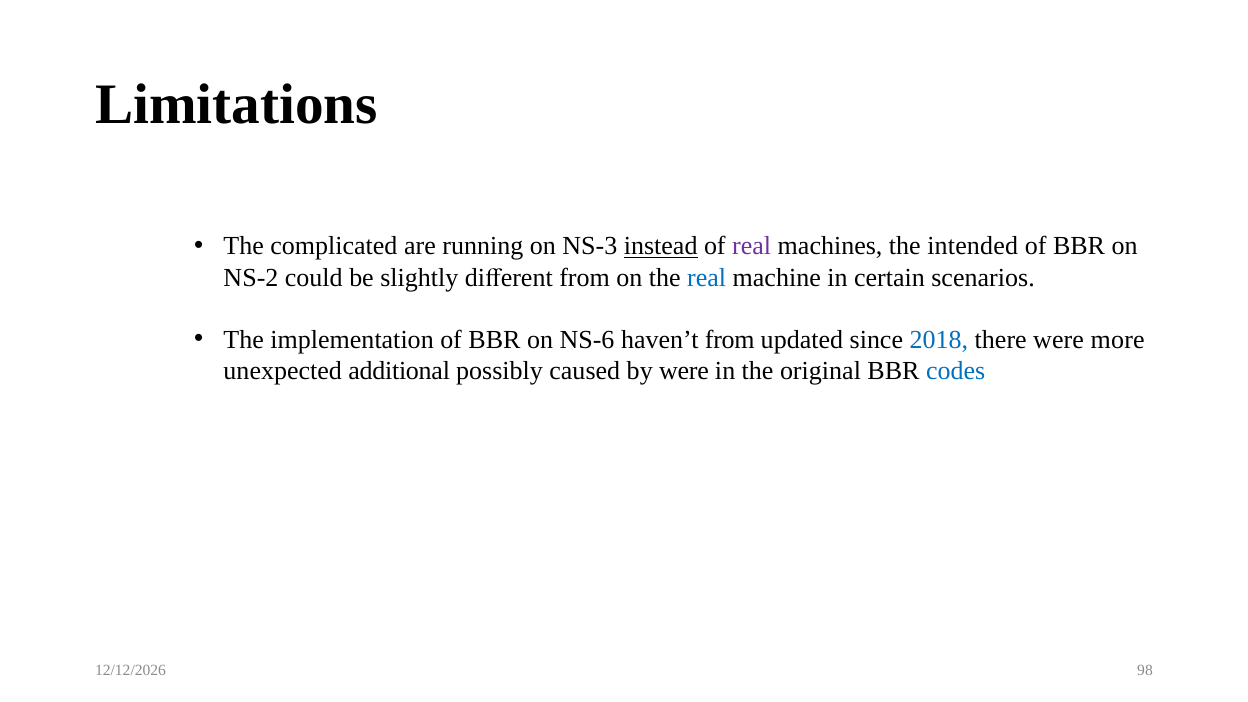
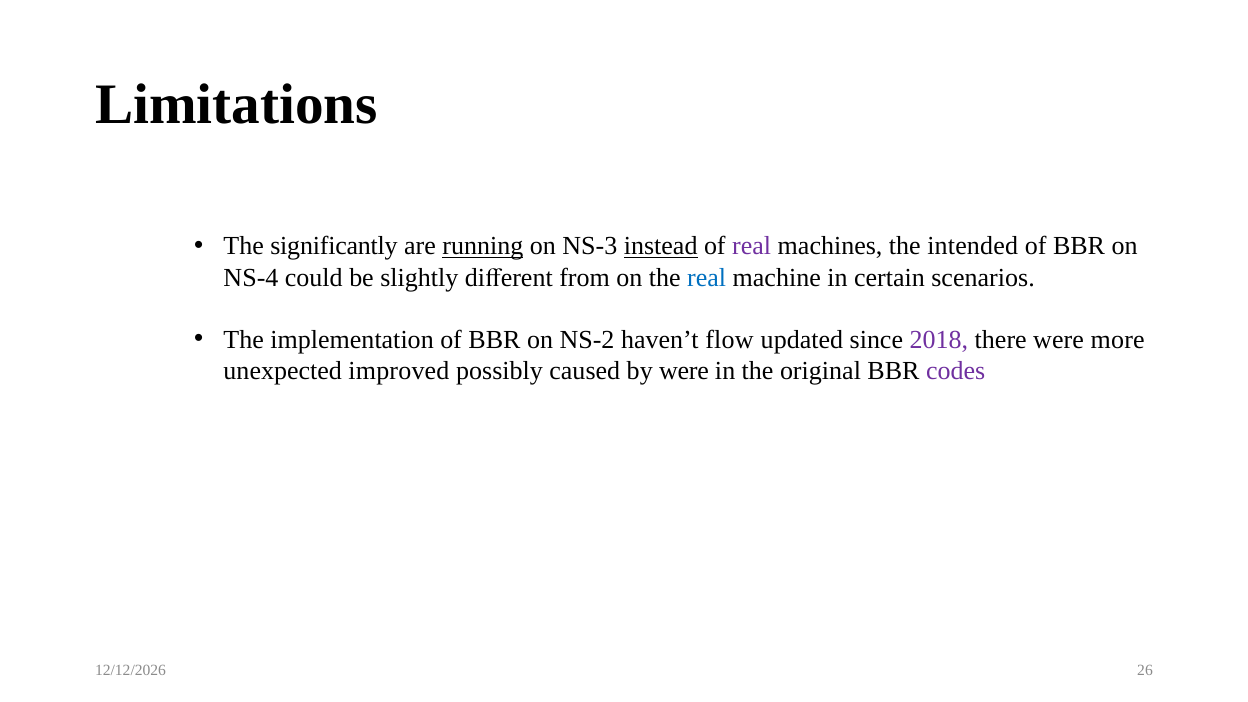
complicated: complicated -> significantly
running underline: none -> present
NS-2: NS-2 -> NS-4
NS-6: NS-6 -> NS-2
haven’t from: from -> flow
2018 colour: blue -> purple
additional: additional -> improved
codes colour: blue -> purple
98: 98 -> 26
